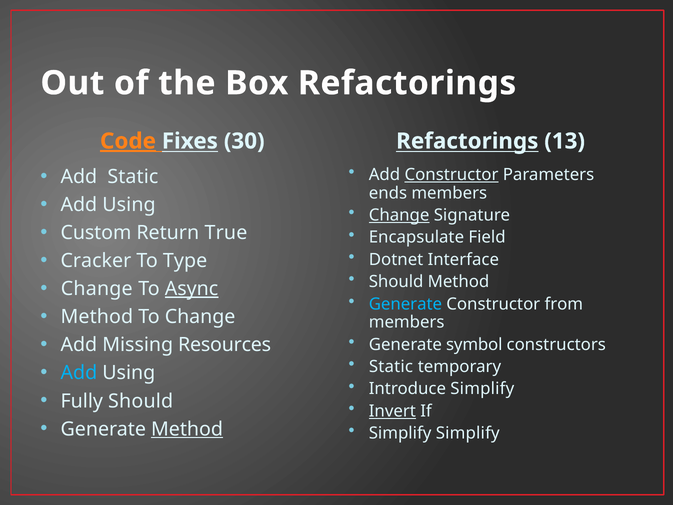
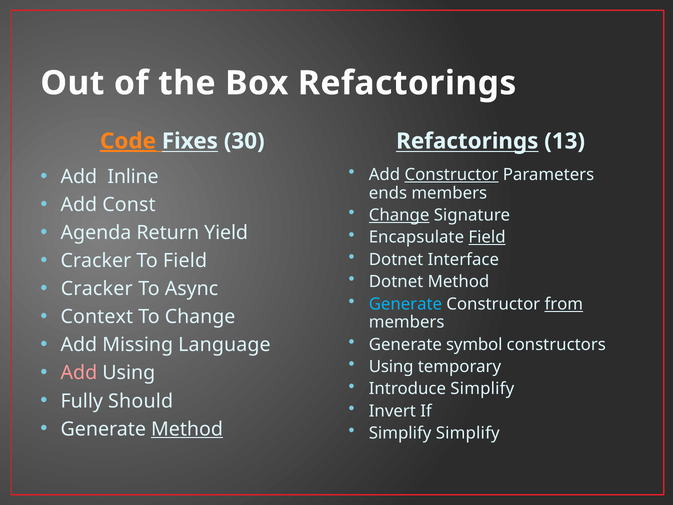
Add Static: Static -> Inline
Using at (129, 205): Using -> Const
Custom: Custom -> Agenda
True: True -> Yield
Field at (487, 237) underline: none -> present
To Type: Type -> Field
Should at (396, 282): Should -> Dotnet
Change at (97, 289): Change -> Cracker
Async underline: present -> none
from underline: none -> present
Method at (97, 317): Method -> Context
Resources: Resources -> Language
Static at (391, 366): Static -> Using
Add at (79, 373) colour: light blue -> pink
Invert underline: present -> none
